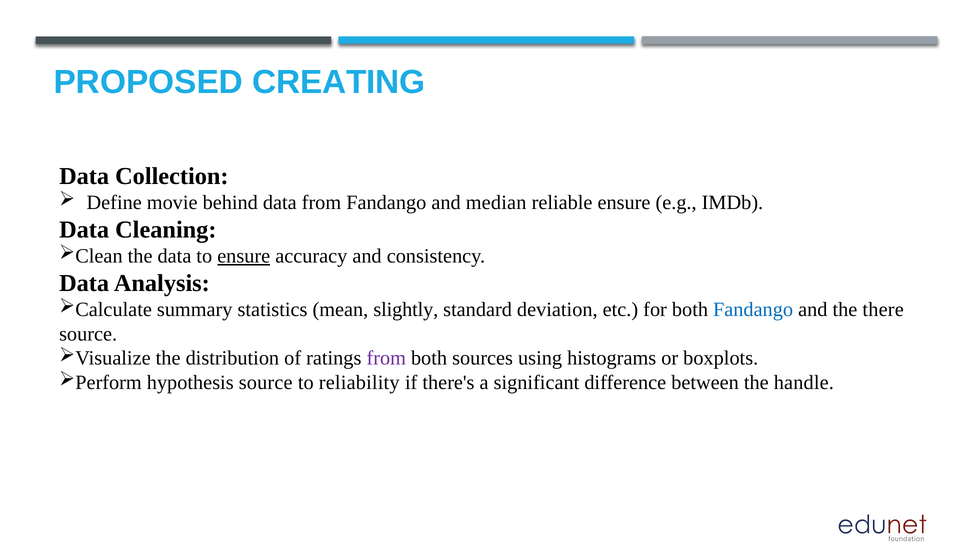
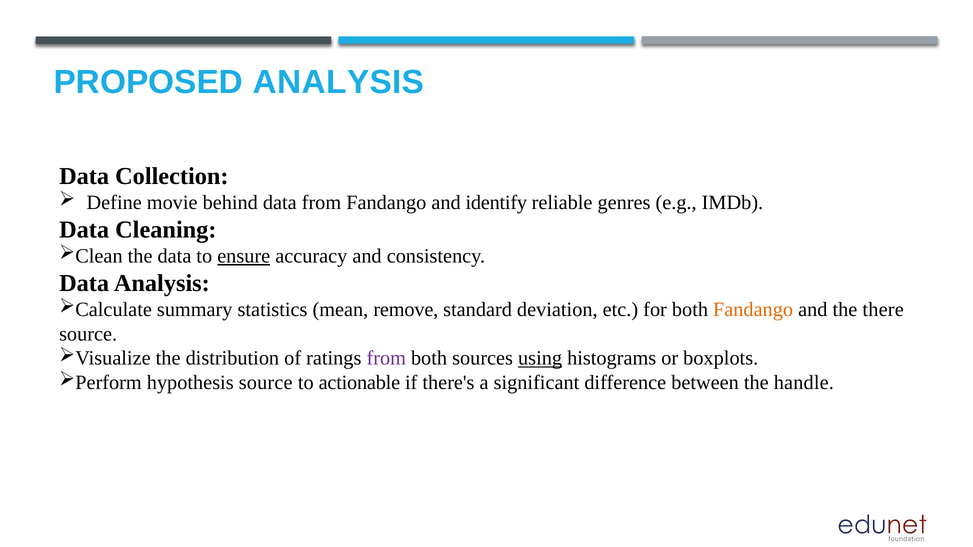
PROPOSED CREATING: CREATING -> ANALYSIS
median: median -> identify
reliable ensure: ensure -> genres
slightly: slightly -> remove
Fandango at (753, 310) colour: blue -> orange
using underline: none -> present
reliability: reliability -> actionable
